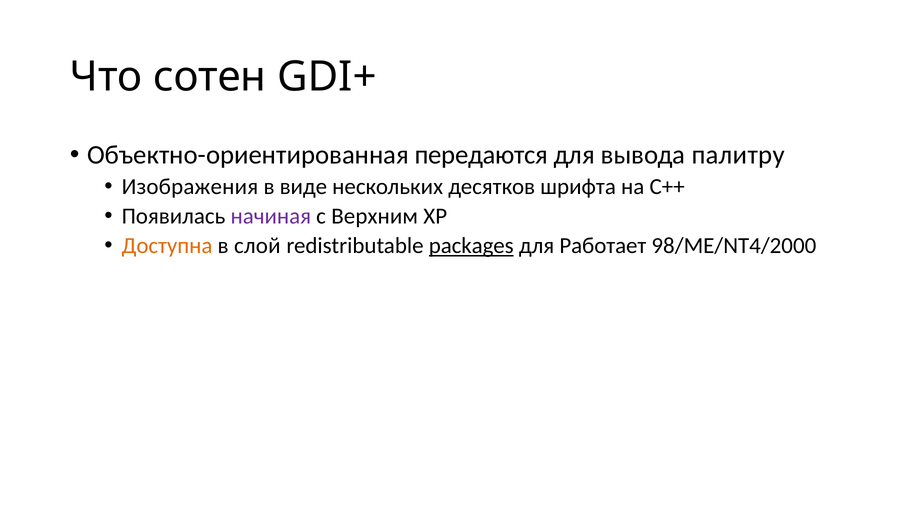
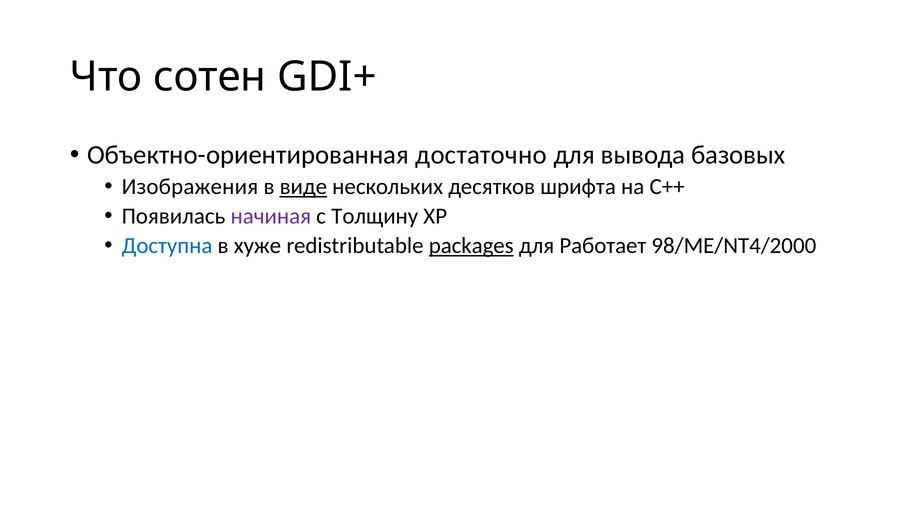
передаются: передаются -> достаточно
палитру: палитру -> базовых
виде underline: none -> present
Верхним: Верхним -> Толщину
Доступна colour: orange -> blue
слой: слой -> хуже
